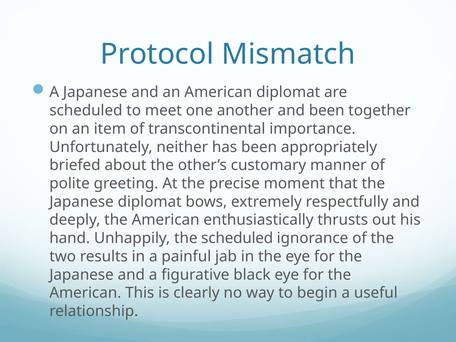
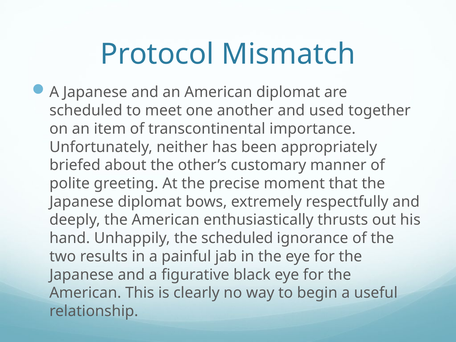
and been: been -> used
